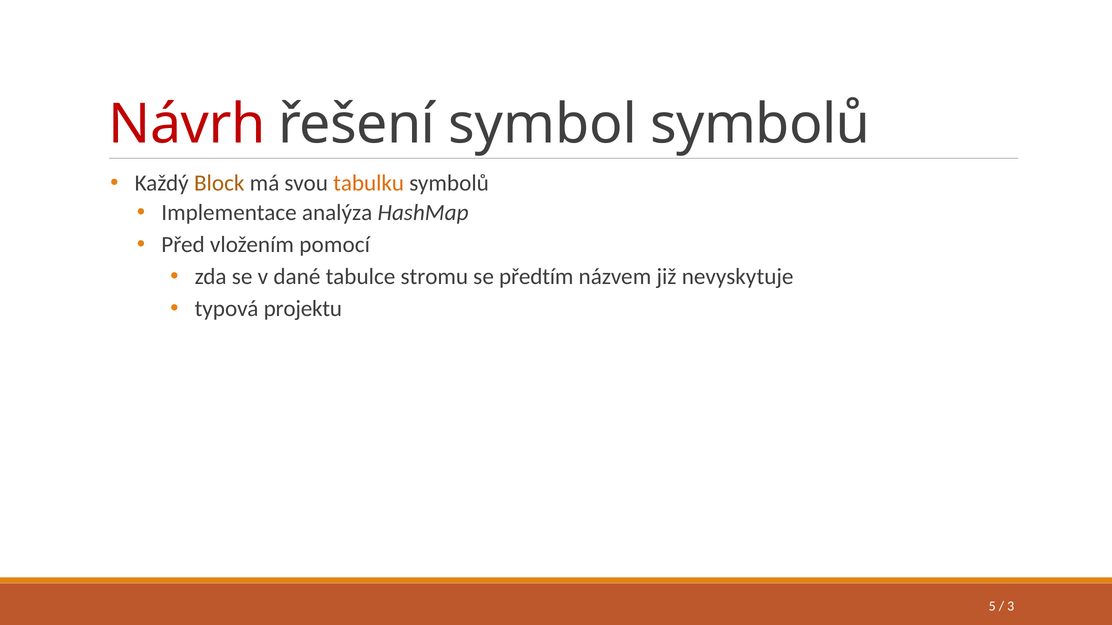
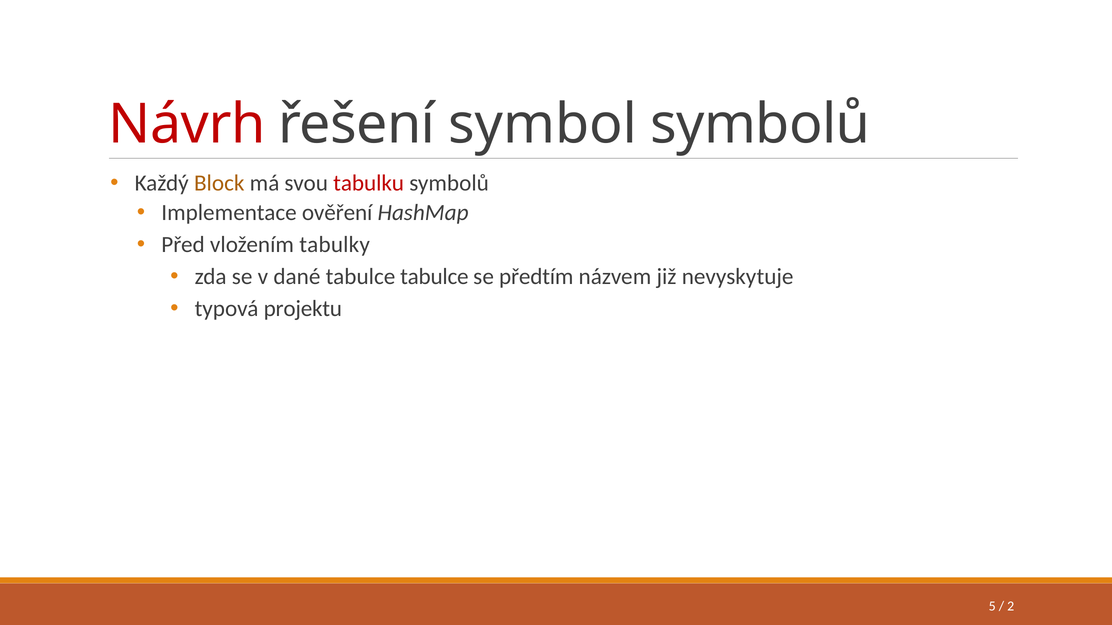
tabulku colour: orange -> red
analýza: analýza -> ověření
pomocí: pomocí -> tabulky
tabulce stromu: stromu -> tabulce
3: 3 -> 2
